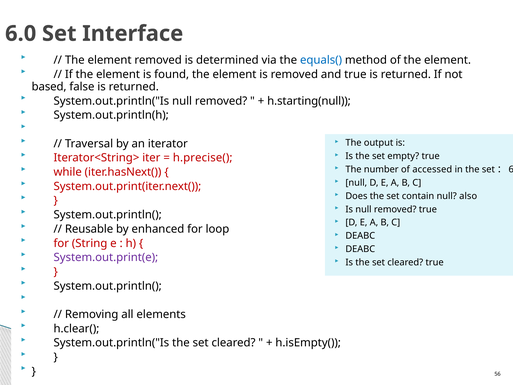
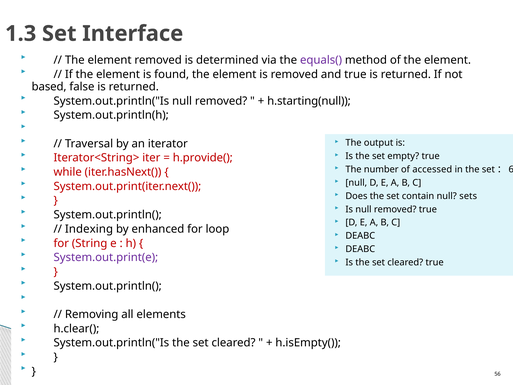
6.0: 6.0 -> 1.3
equals( colour: blue -> purple
h.precise(: h.precise( -> h.provide(
also: also -> sets
Reusable: Reusable -> Indexing
